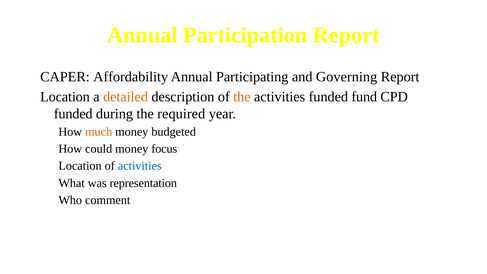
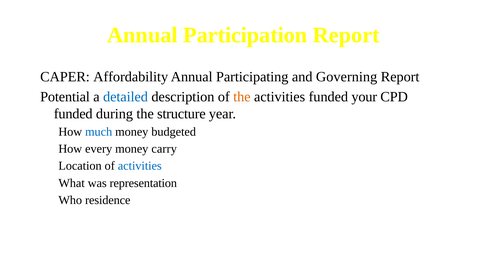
Location at (65, 97): Location -> Potential
detailed colour: orange -> blue
fund: fund -> your
required: required -> structure
much colour: orange -> blue
could: could -> every
focus: focus -> carry
comment: comment -> residence
